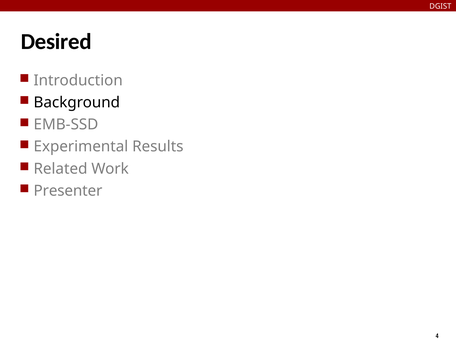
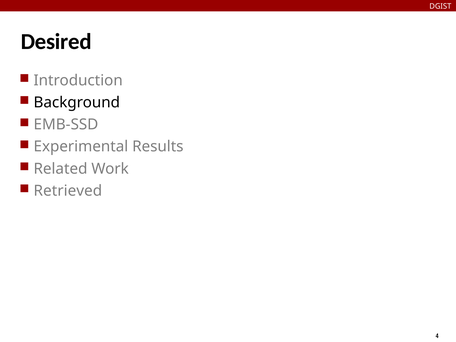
Presenter: Presenter -> Retrieved
